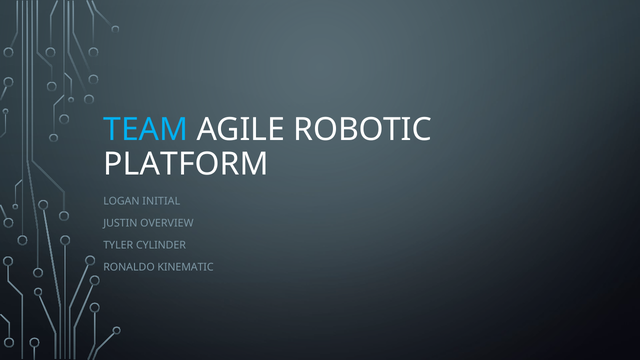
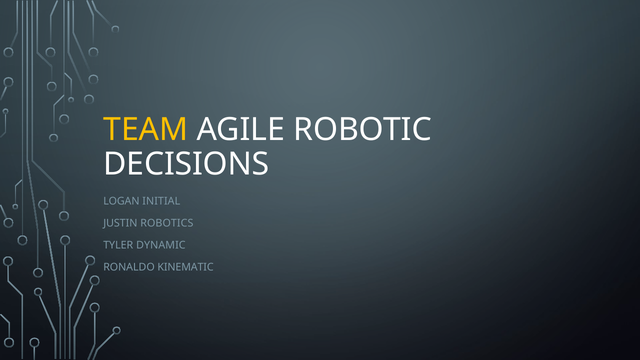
TEAM colour: light blue -> yellow
PLATFORM: PLATFORM -> DECISIONS
OVERVIEW: OVERVIEW -> ROBOTICS
CYLINDER: CYLINDER -> DYNAMIC
